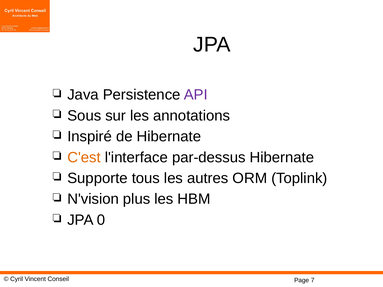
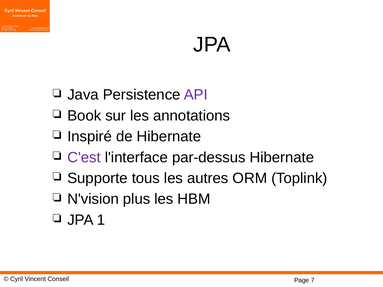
Sous: Sous -> Book
C'est colour: orange -> purple
0: 0 -> 1
